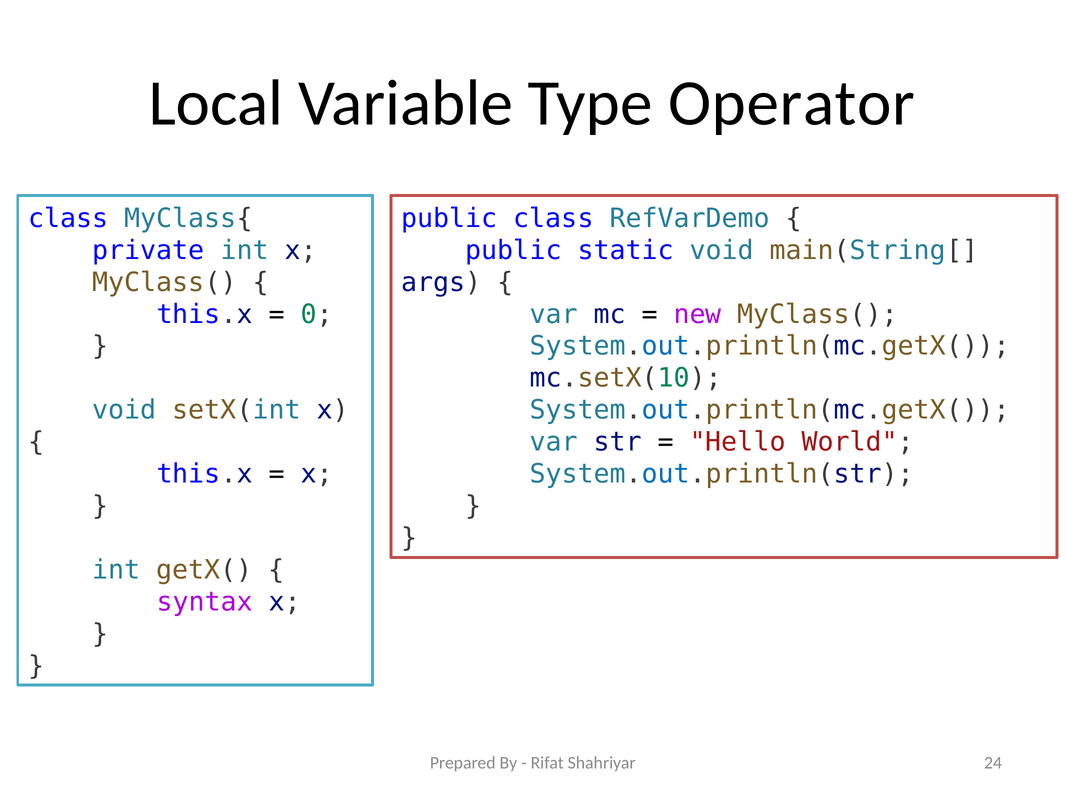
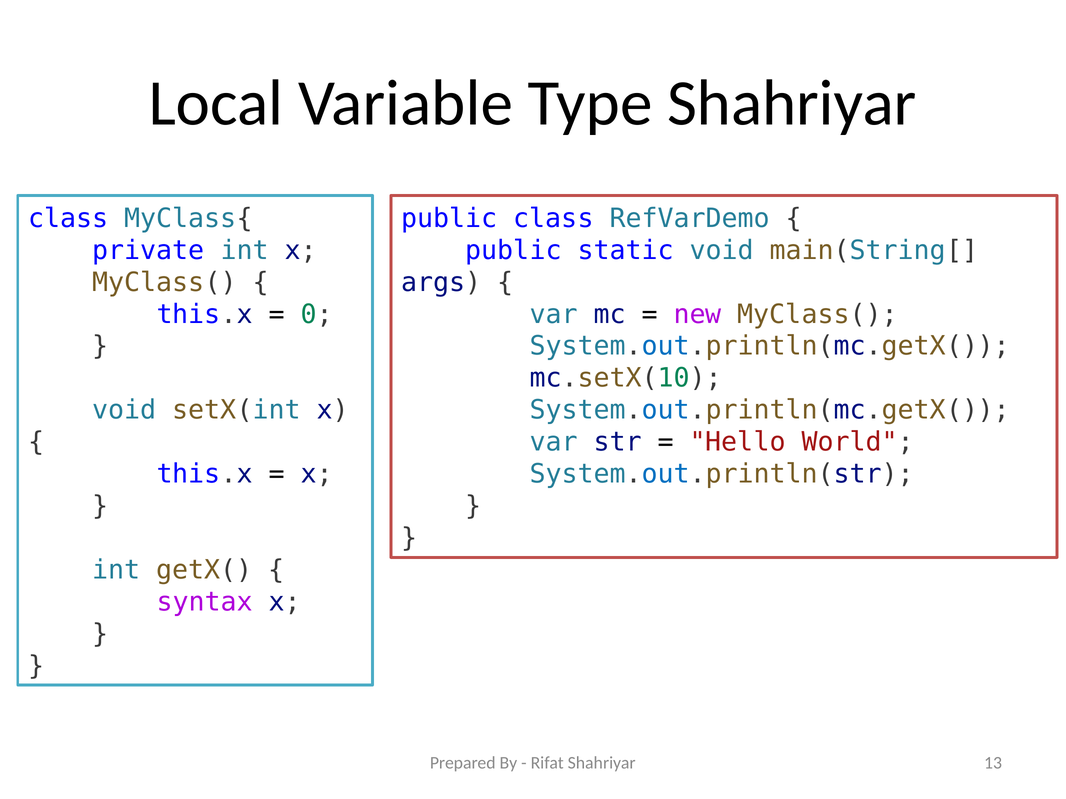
Type Operator: Operator -> Shahriyar
24: 24 -> 13
